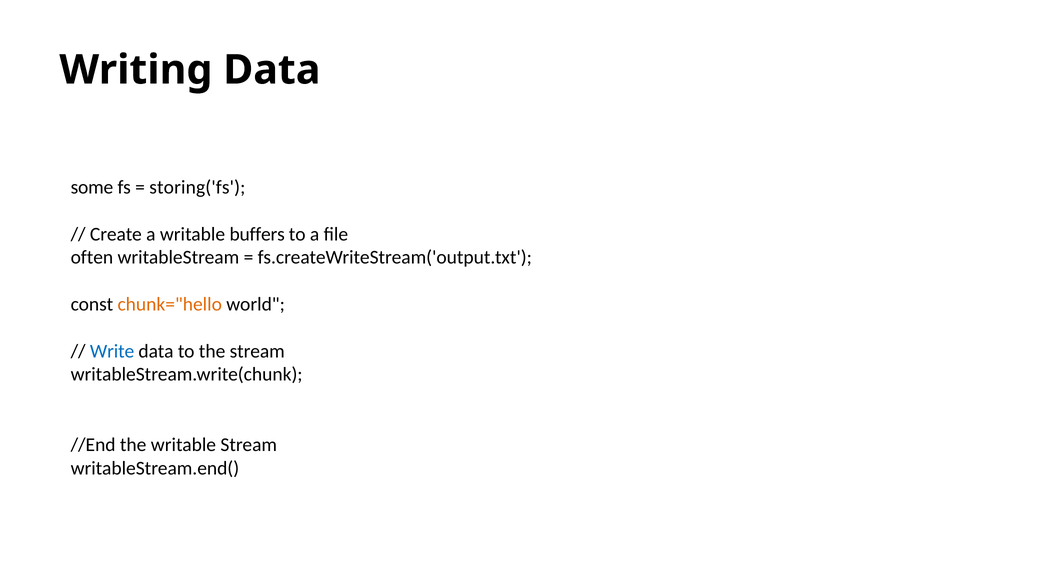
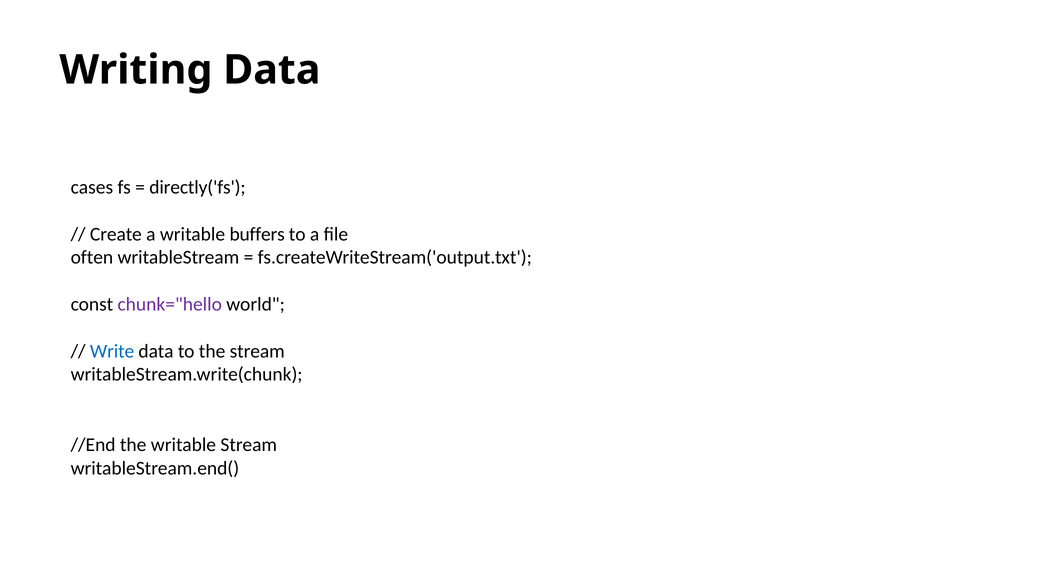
some: some -> cases
storing('fs: storing('fs -> directly('fs
chunk="hello colour: orange -> purple
